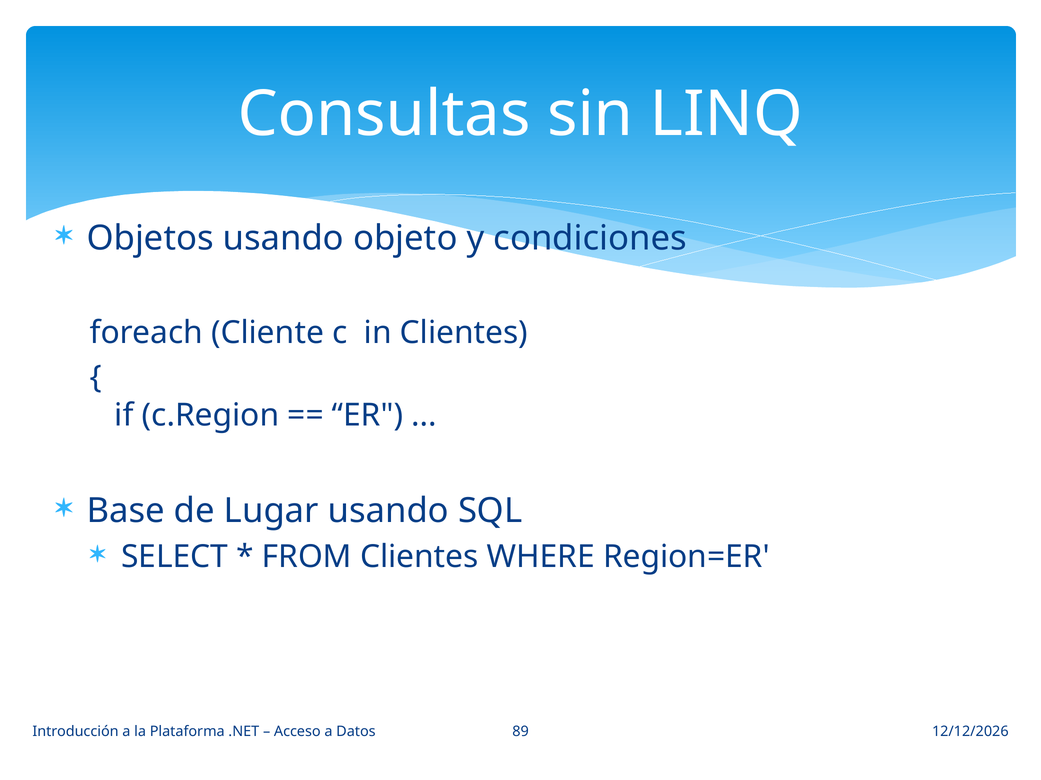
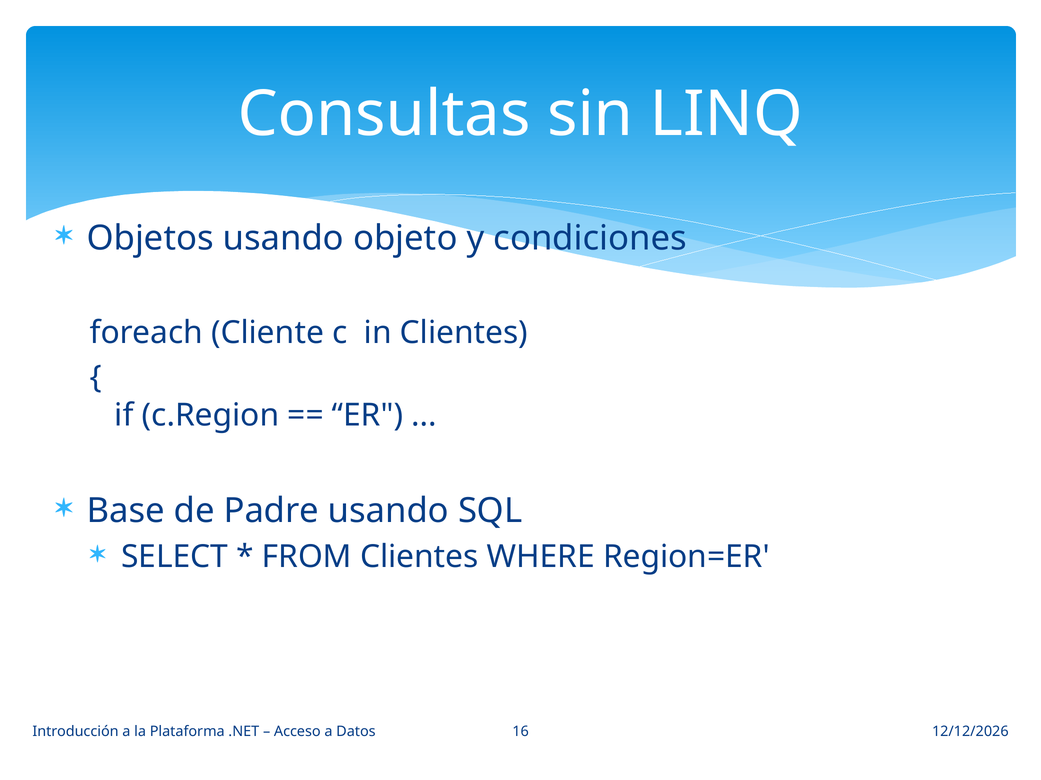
Lugar: Lugar -> Padre
89: 89 -> 16
